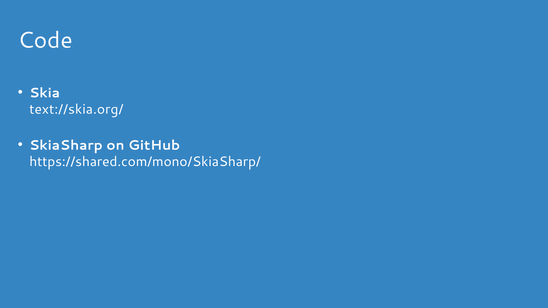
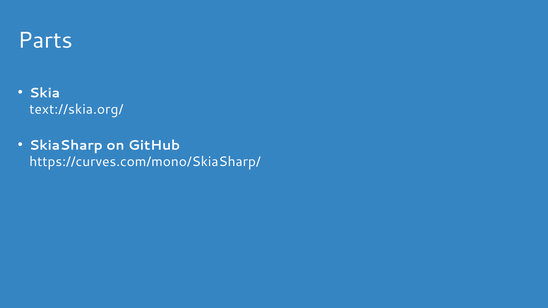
Code: Code -> Parts
https://shared.com/mono/SkiaSharp/: https://shared.com/mono/SkiaSharp/ -> https://curves.com/mono/SkiaSharp/
